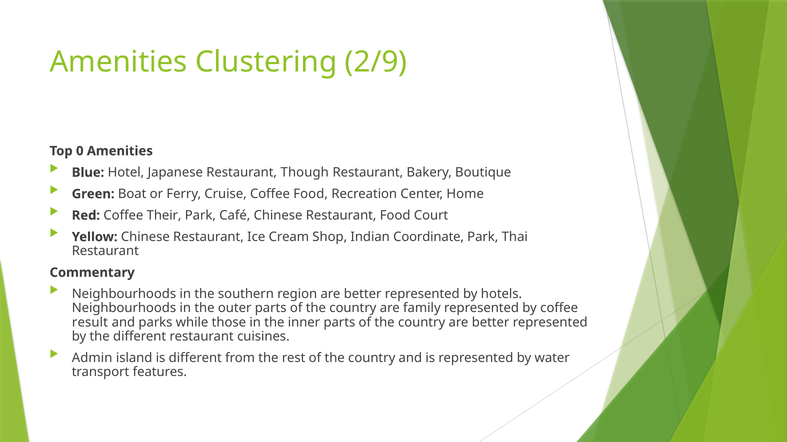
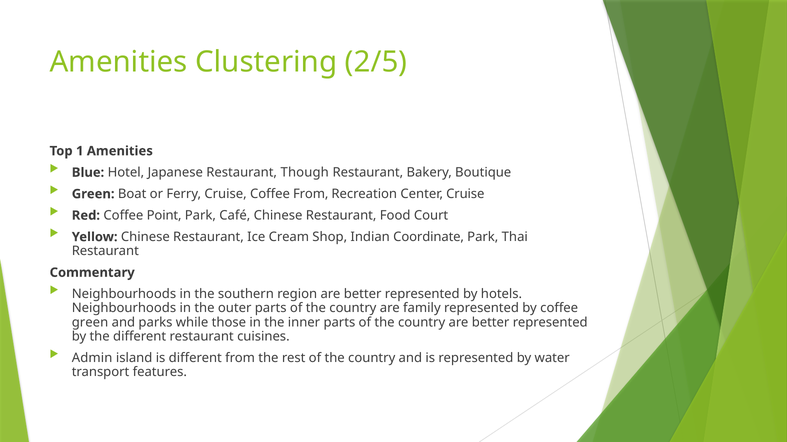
2/9: 2/9 -> 2/5
0: 0 -> 1
Coffee Food: Food -> From
Center Home: Home -> Cruise
Their: Their -> Point
result at (90, 323): result -> green
